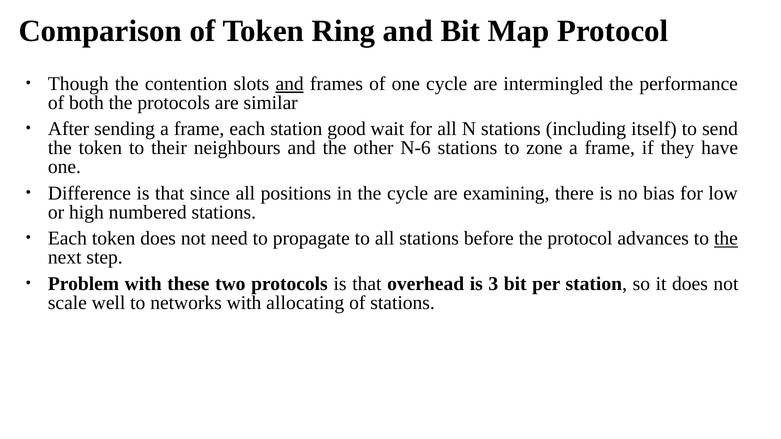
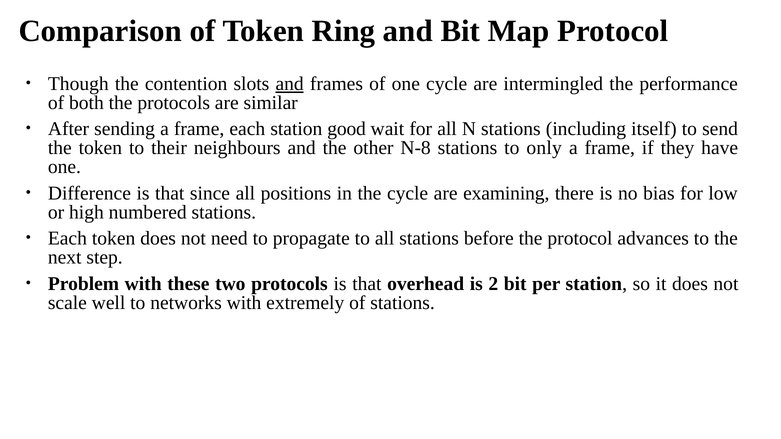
N-6: N-6 -> N-8
zone: zone -> only
the at (726, 239) underline: present -> none
3: 3 -> 2
allocating: allocating -> extremely
